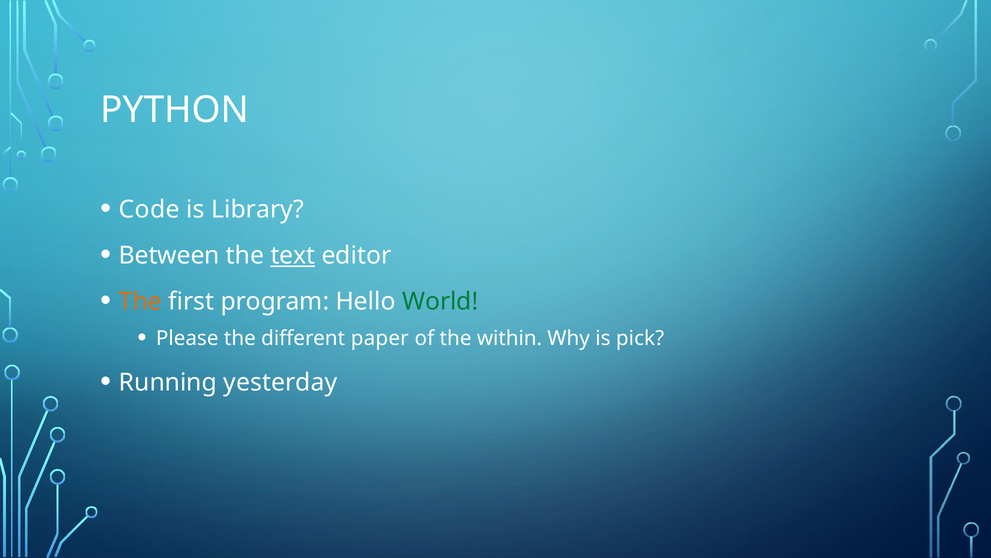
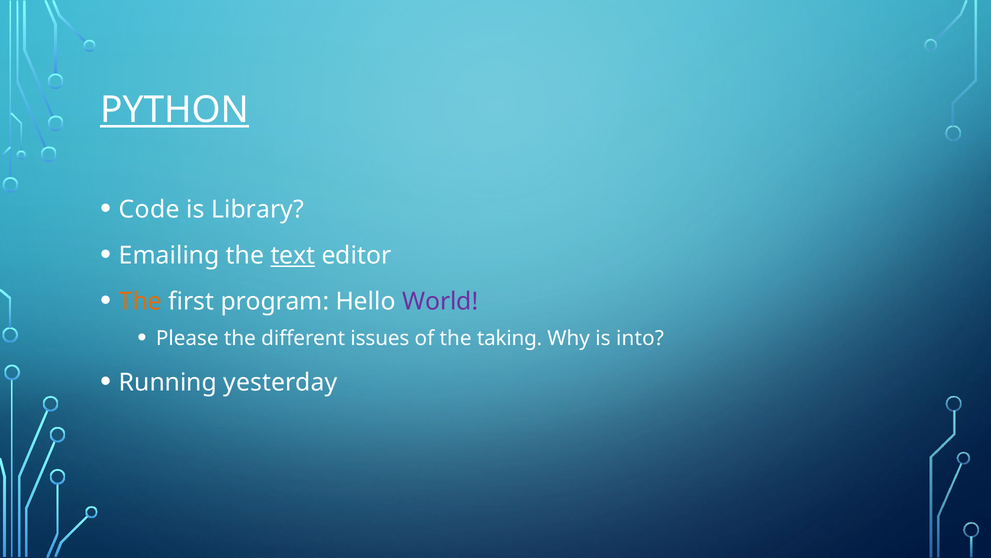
PYTHON underline: none -> present
Between: Between -> Emailing
World colour: green -> purple
paper: paper -> issues
within: within -> taking
pick: pick -> into
